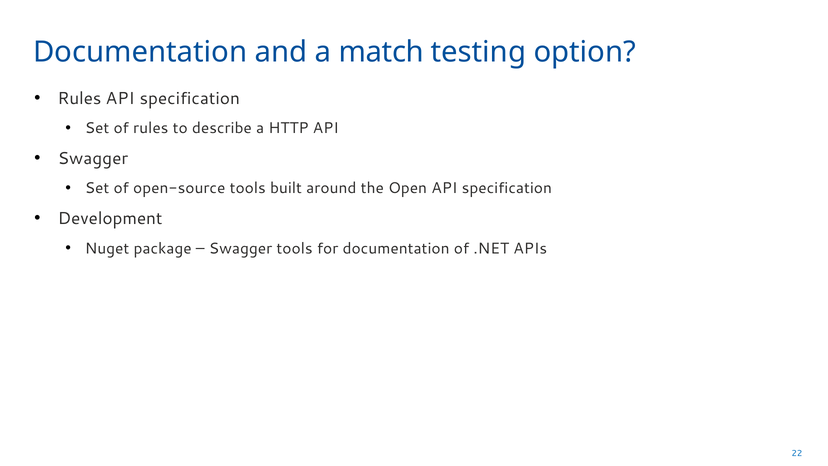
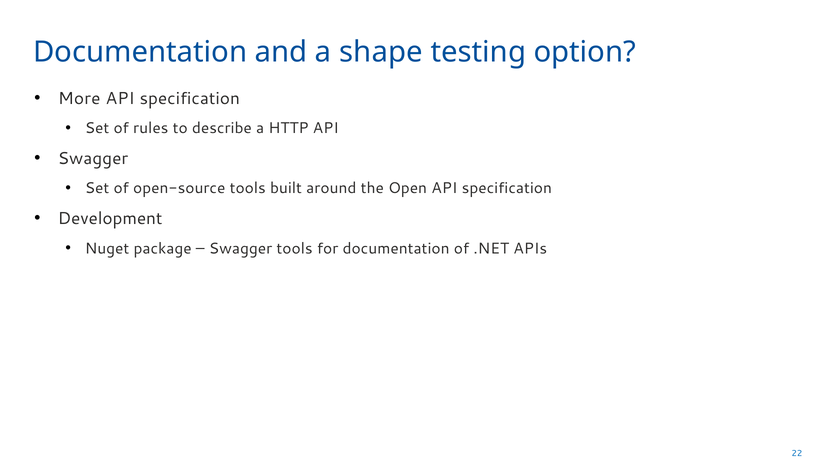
match: match -> shape
Rules at (79, 98): Rules -> More
